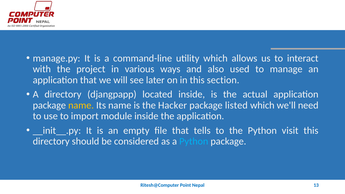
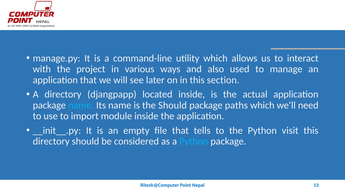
name at (81, 105) colour: yellow -> light blue
the Hacker: Hacker -> Should
listed: listed -> paths
